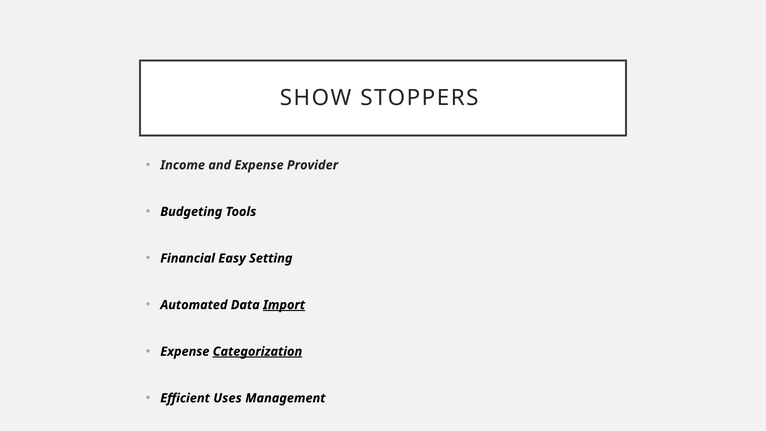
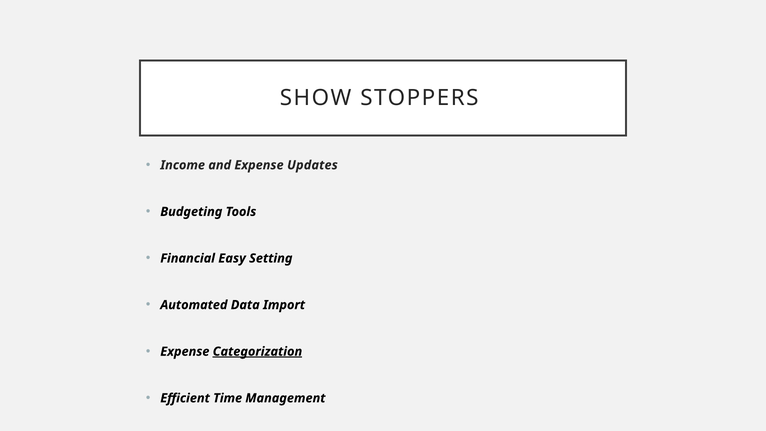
Provider: Provider -> Updates
Import underline: present -> none
Uses: Uses -> Time
